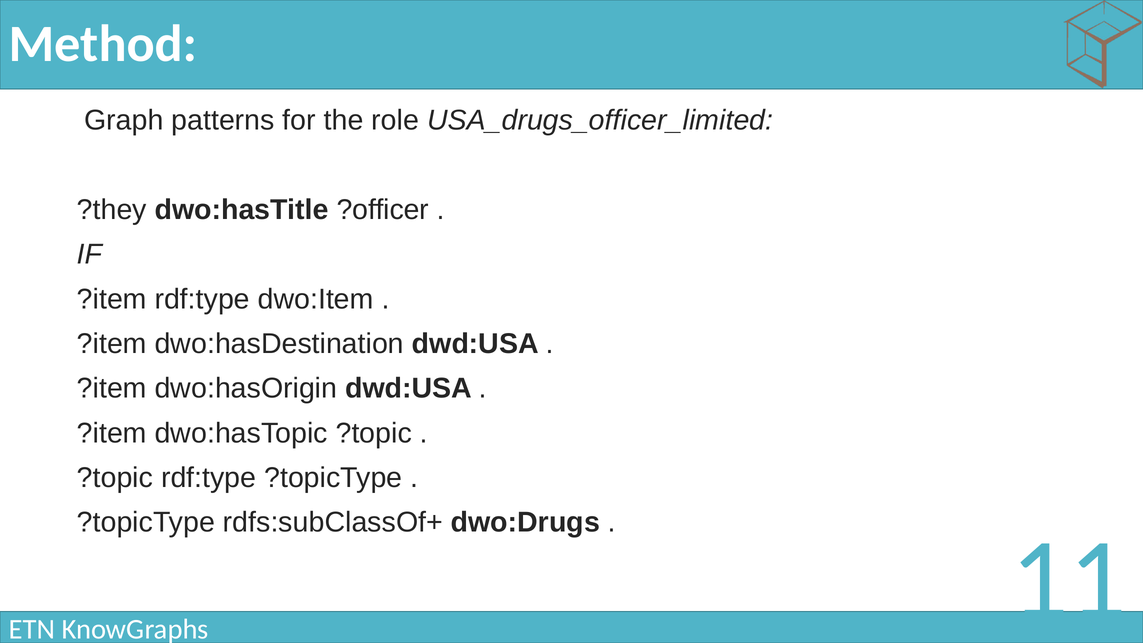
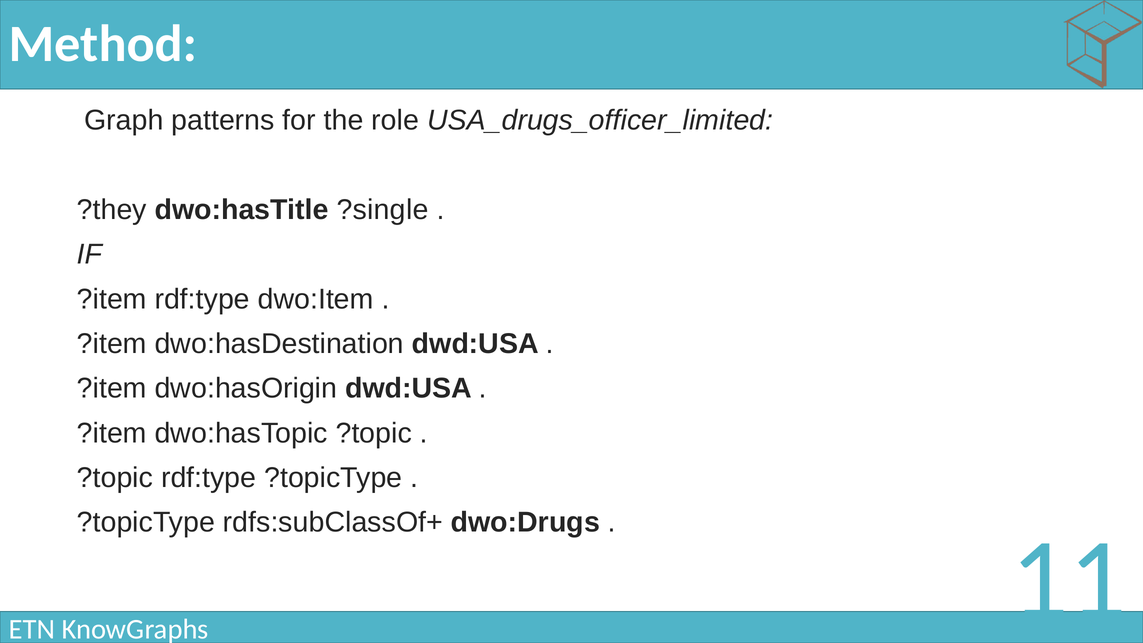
?officer: ?officer -> ?single
